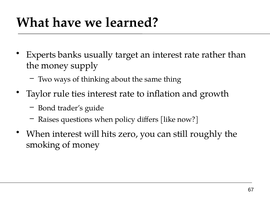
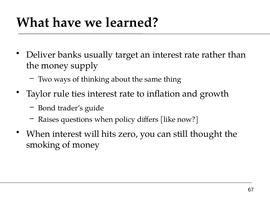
Experts: Experts -> Deliver
roughly: roughly -> thought
